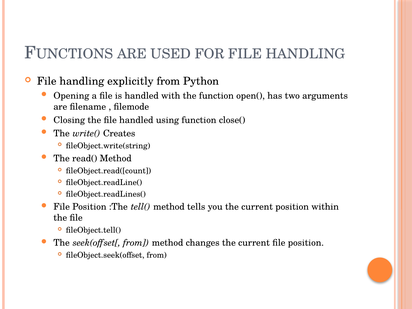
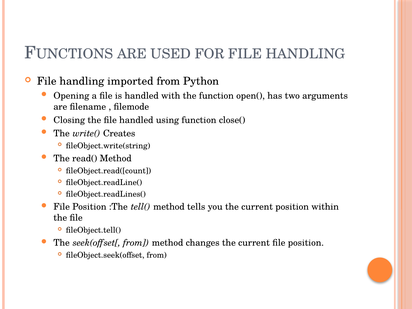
explicitly: explicitly -> imported
